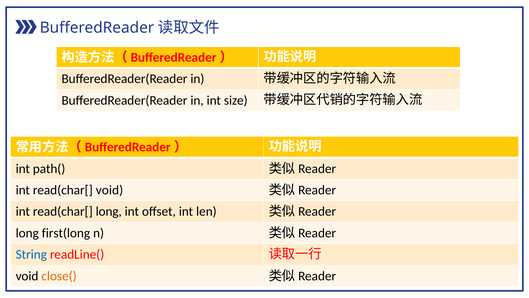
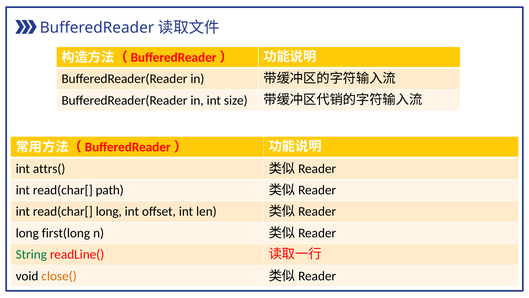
path(: path( -> attrs(
read(char[ void: void -> path
String colour: blue -> green
